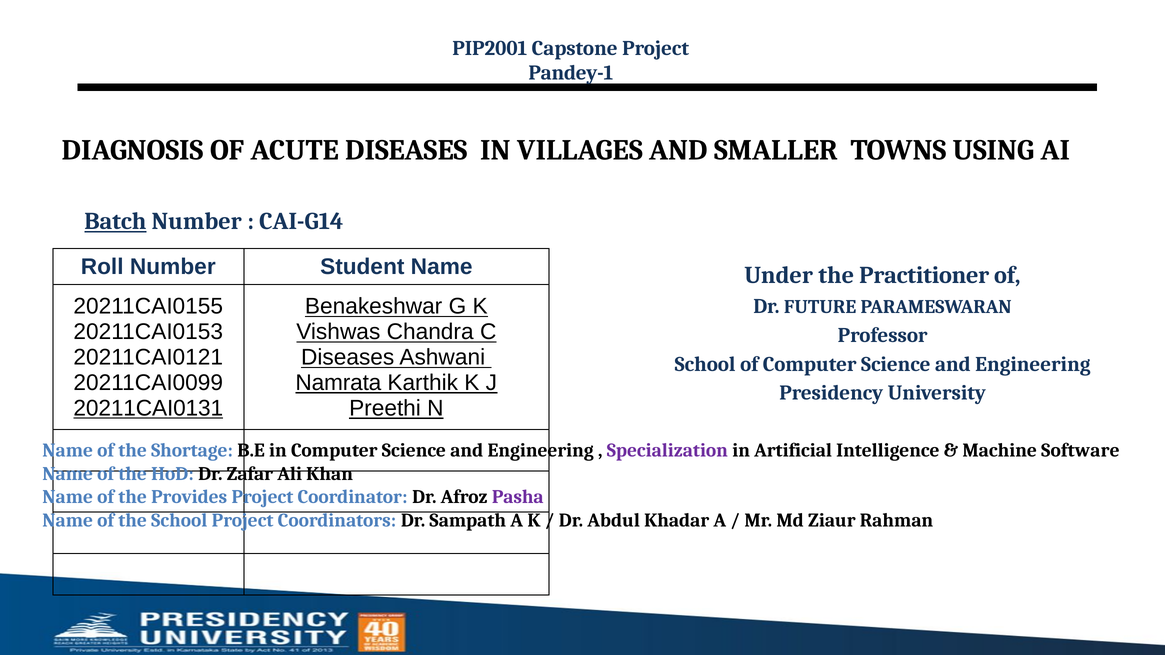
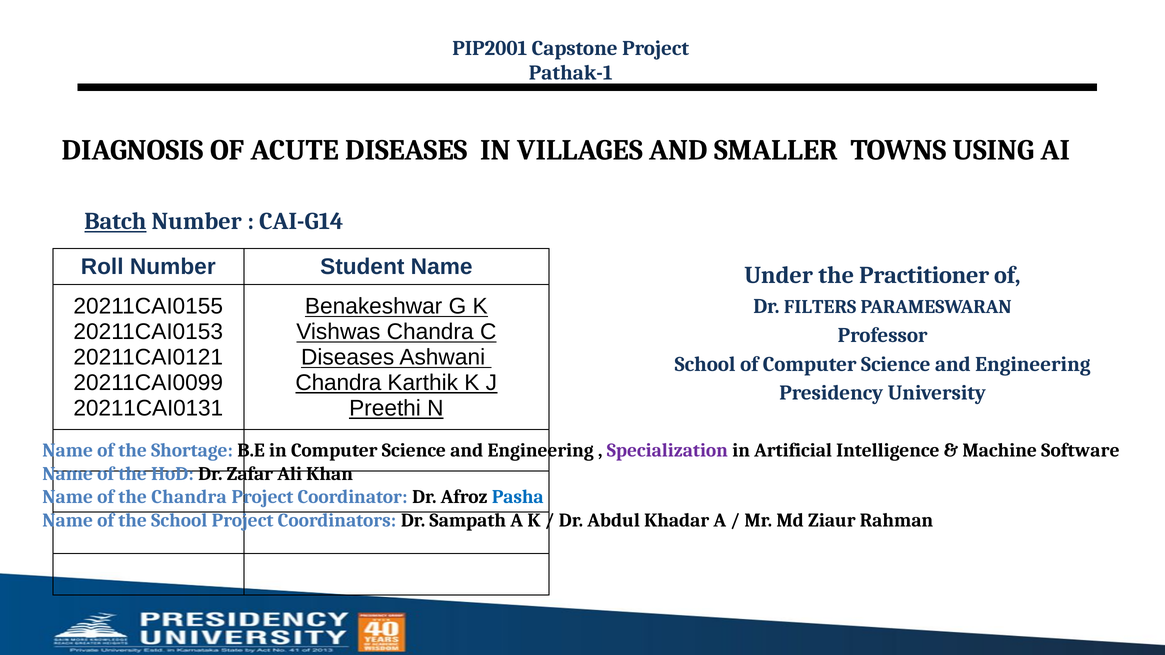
Pandey-1: Pandey-1 -> Pathak-1
FUTURE: FUTURE -> FILTERS
Namrata at (338, 383): Namrata -> Chandra
20211CAI0131 underline: present -> none
the Provides: Provides -> Chandra
Pasha colour: purple -> blue
